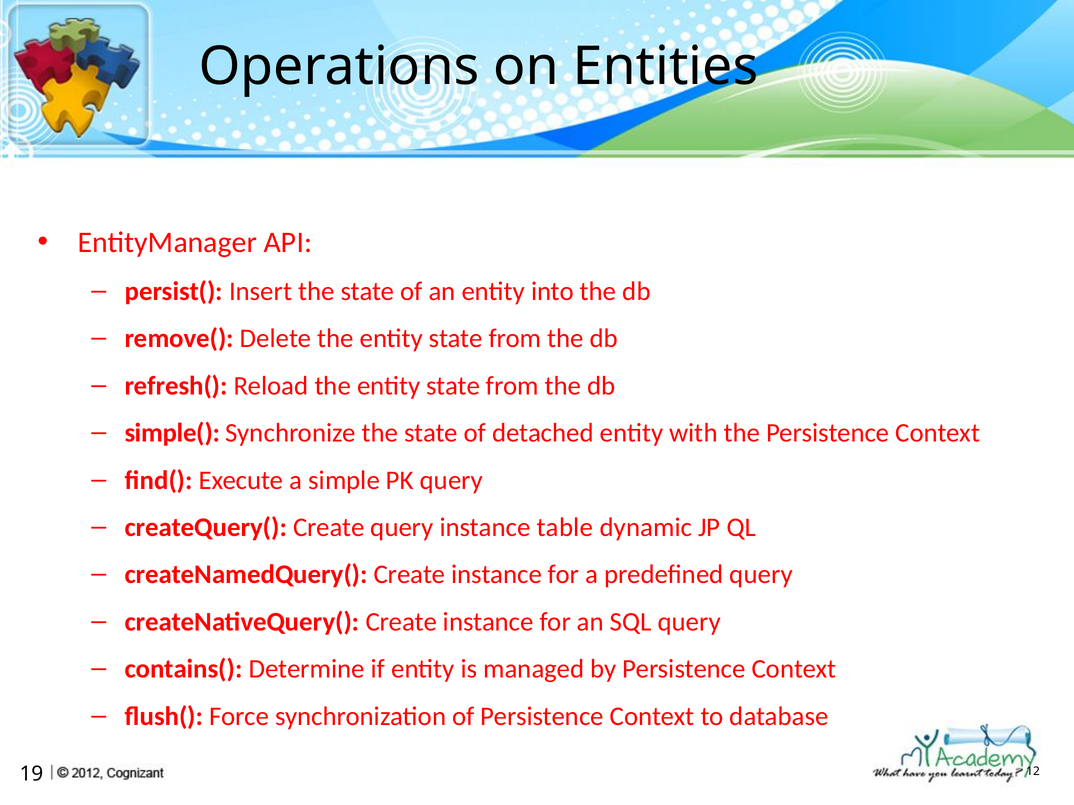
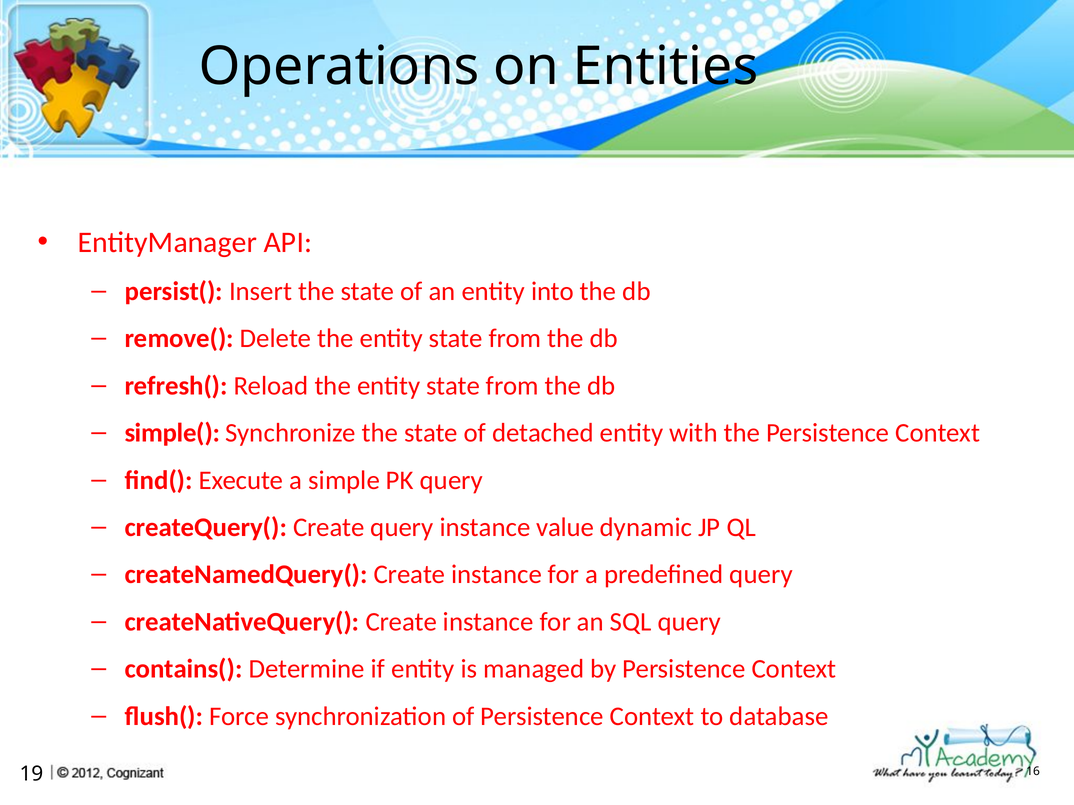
table: table -> value
12: 12 -> 16
